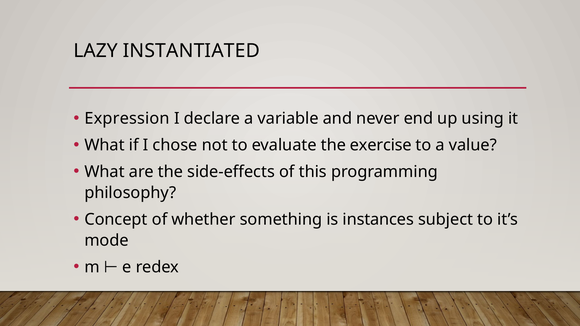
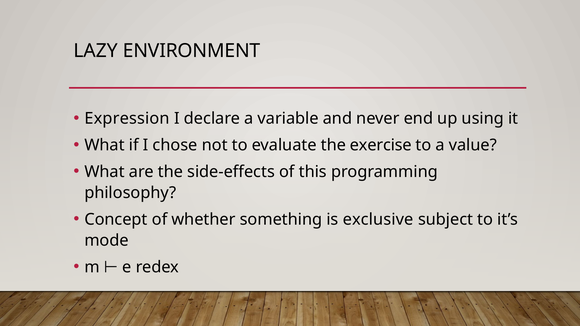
INSTANTIATED: INSTANTIATED -> ENVIRONMENT
instances: instances -> exclusive
